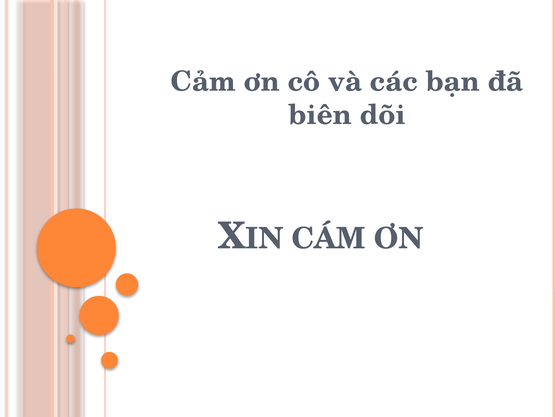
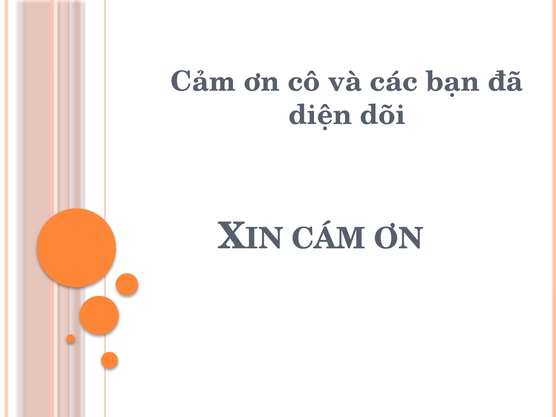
biên: biên -> diện
